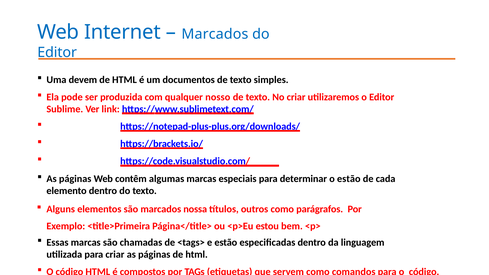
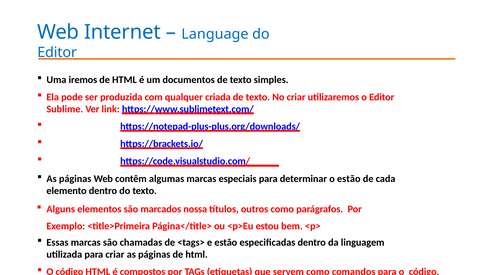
Marcados at (215, 34): Marcados -> Language
devem: devem -> iremos
nosso: nosso -> criada
